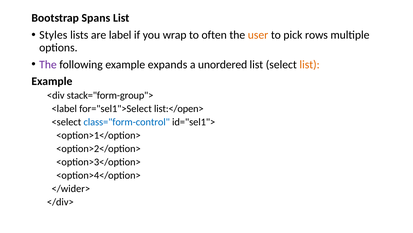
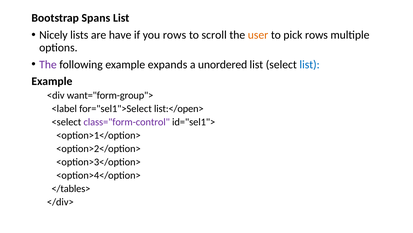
Styles: Styles -> Nicely
label: label -> have
you wrap: wrap -> rows
often: often -> scroll
list at (310, 64) colour: orange -> blue
stack="form-group">: stack="form-group"> -> want="form-group">
class="form-control colour: blue -> purple
</wider>: </wider> -> </tables>
